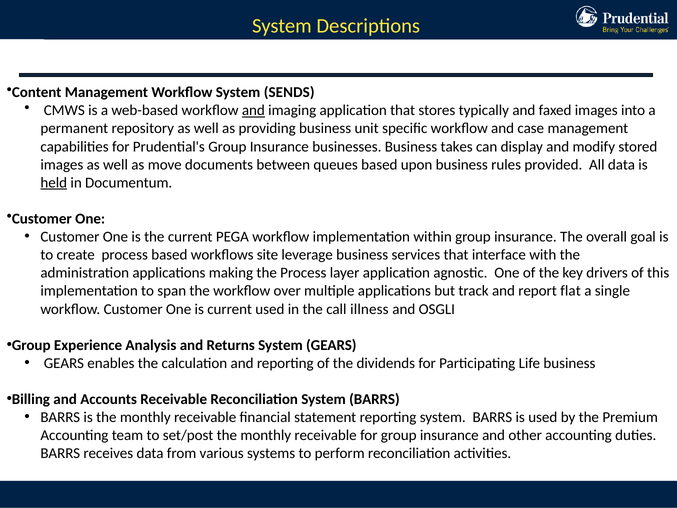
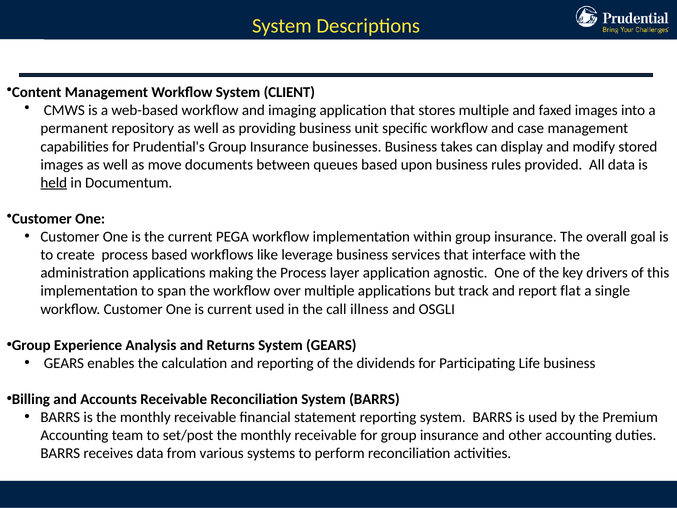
SENDS: SENDS -> CLIENT
and at (253, 110) underline: present -> none
stores typically: typically -> multiple
site: site -> like
